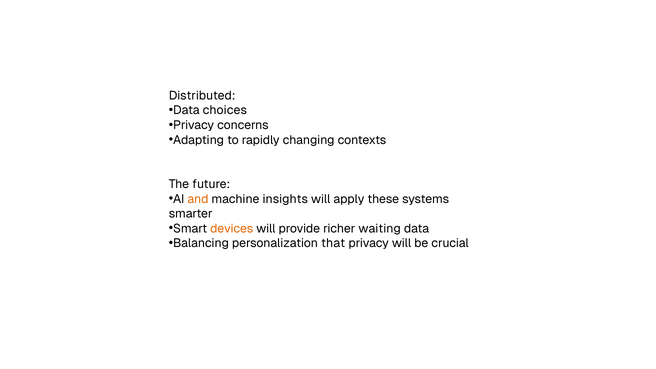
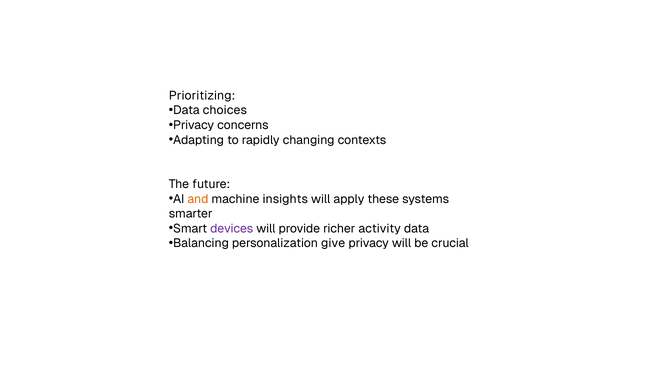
Distributed: Distributed -> Prioritizing
devices colour: orange -> purple
waiting: waiting -> activity
that: that -> give
